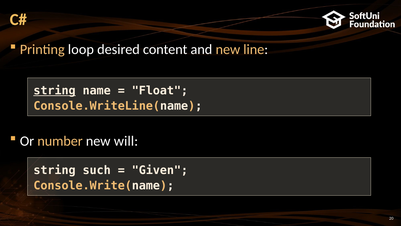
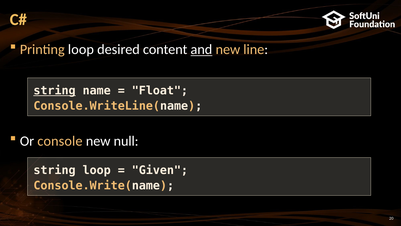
and underline: none -> present
number: number -> console
will: will -> null
string such: such -> loop
